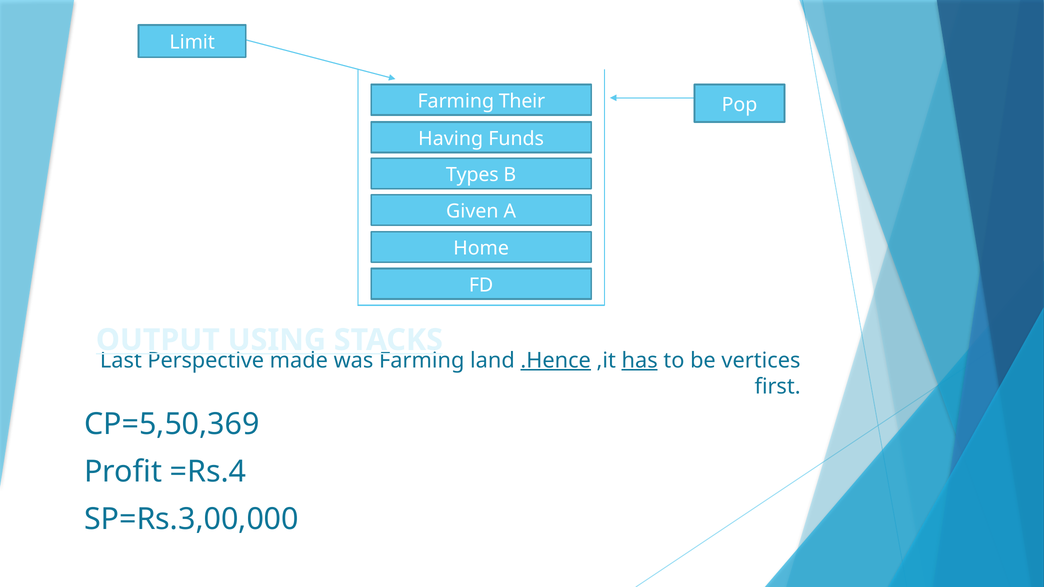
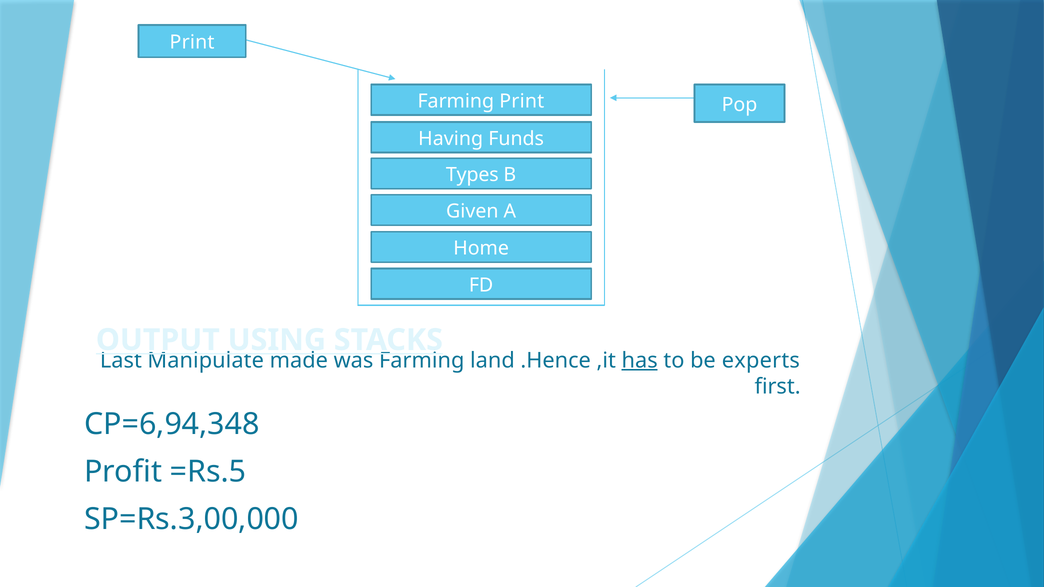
Limit at (192, 42): Limit -> Print
Farming Their: Their -> Print
Perspective: Perspective -> Manipulate
.Hence underline: present -> none
vertices: vertices -> experts
CP=5,50,369: CP=5,50,369 -> CP=6,94,348
=Rs.4: =Rs.4 -> =Rs.5
